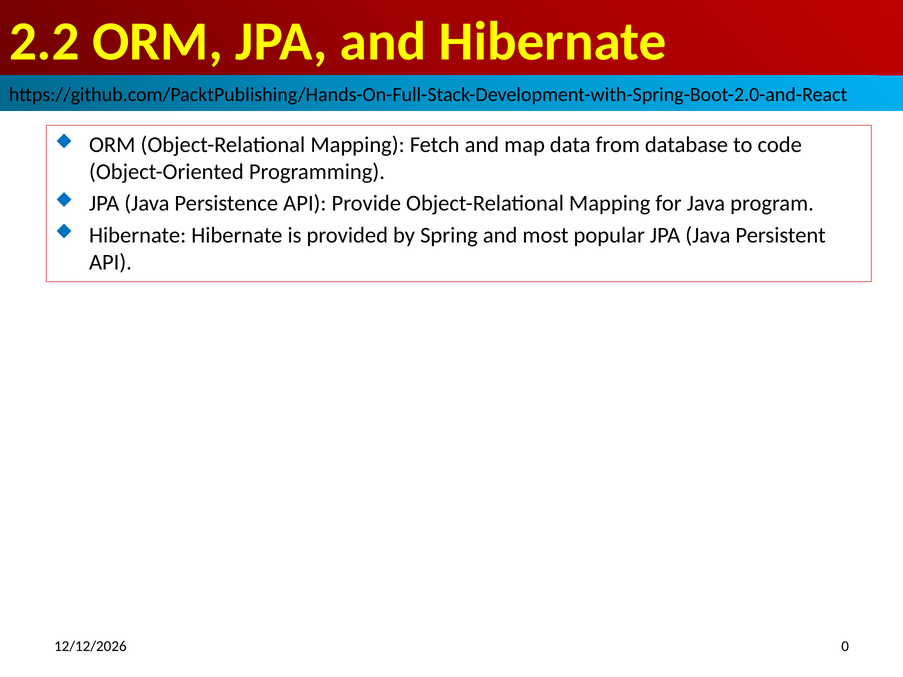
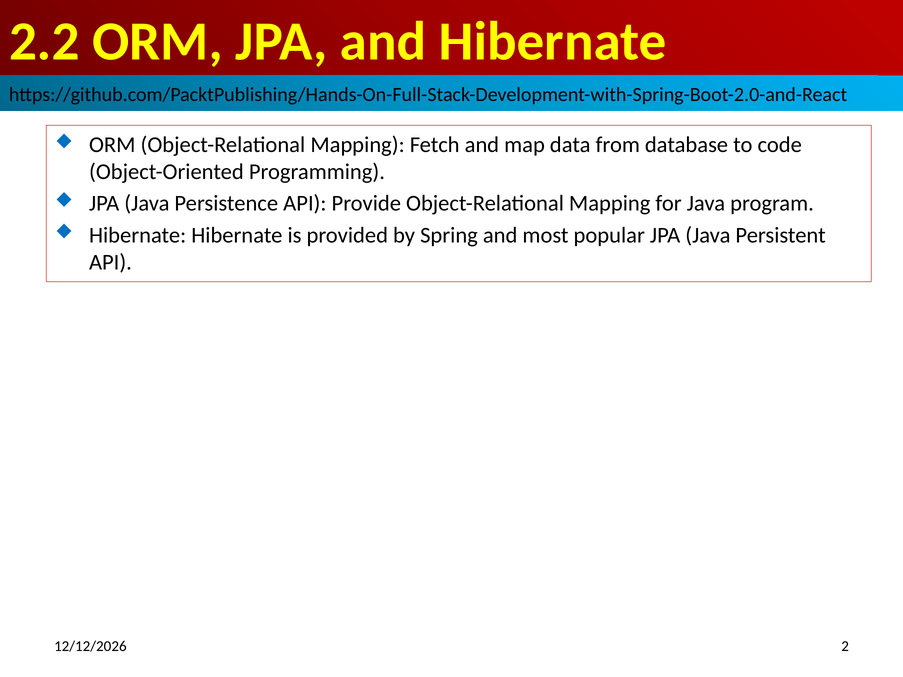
0: 0 -> 2
